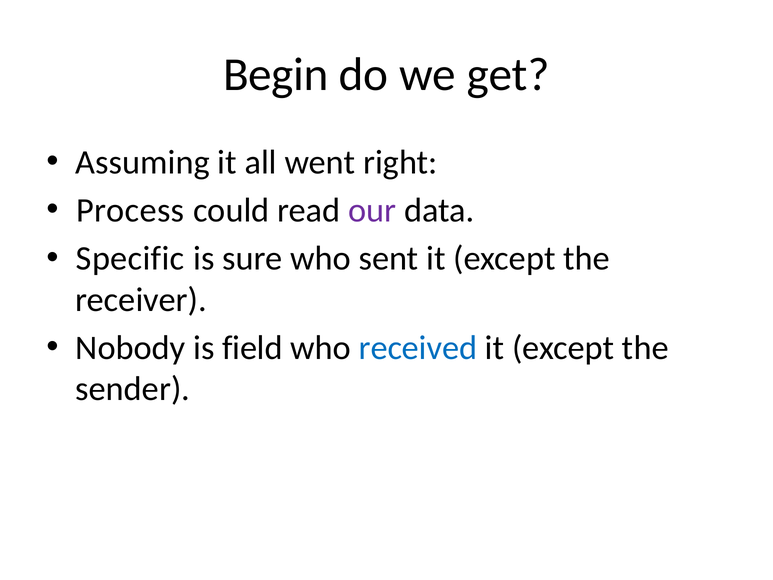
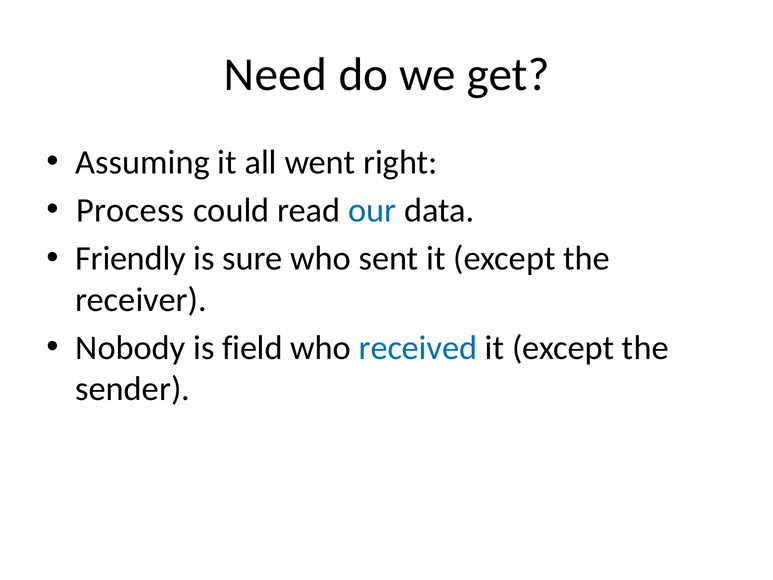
Begin: Begin -> Need
our colour: purple -> blue
Specific: Specific -> Friendly
